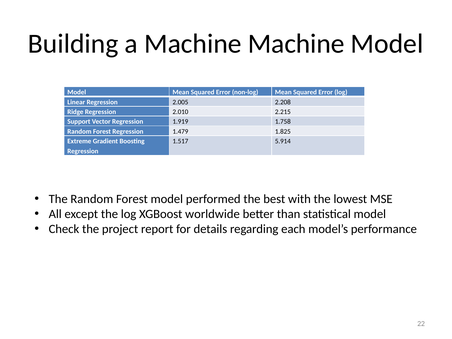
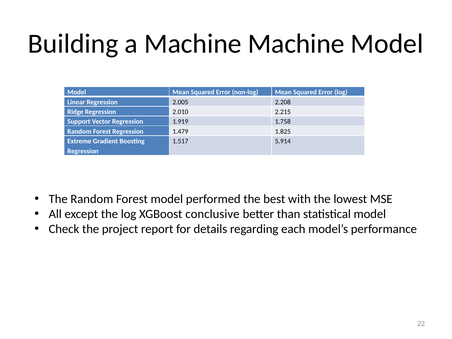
worldwide: worldwide -> conclusive
